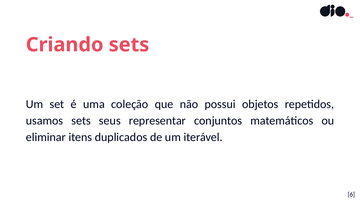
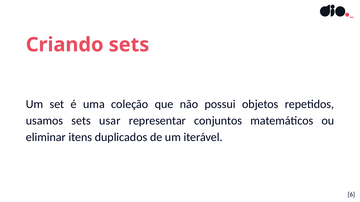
seus: seus -> usar
